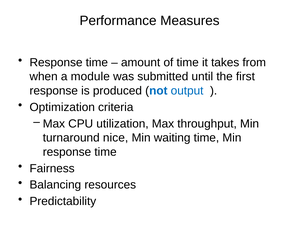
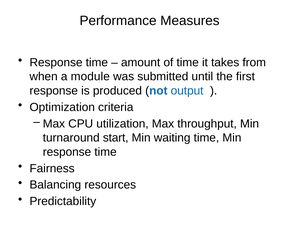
nice: nice -> start
